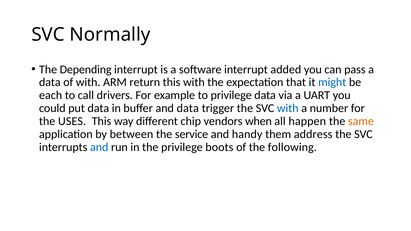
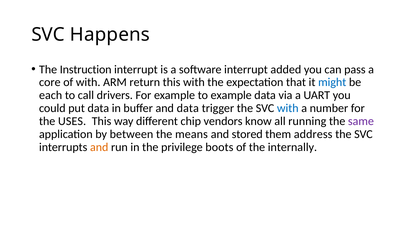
Normally: Normally -> Happens
Depending: Depending -> Instruction
data at (50, 82): data -> core
to privilege: privilege -> example
when: when -> know
happen: happen -> running
same colour: orange -> purple
service: service -> means
handy: handy -> stored
and at (99, 147) colour: blue -> orange
following: following -> internally
